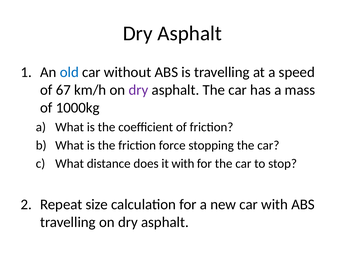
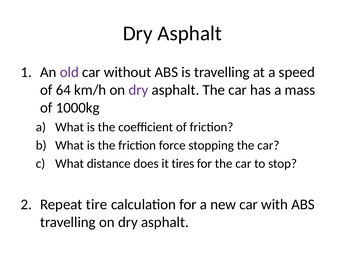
old colour: blue -> purple
67: 67 -> 64
it with: with -> tires
size: size -> tire
